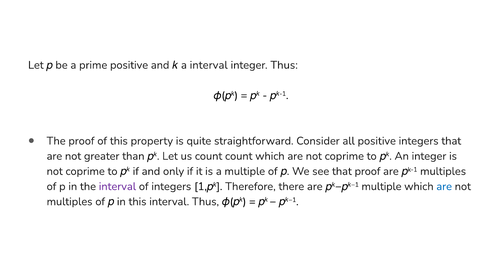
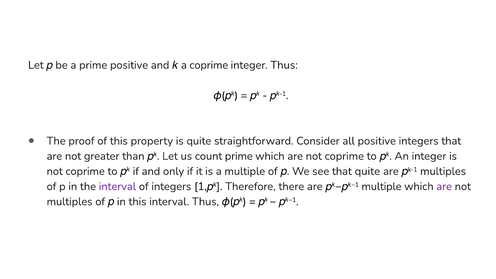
a interval: interval -> coprime
count count: count -> prime
that proof: proof -> quite
are at (444, 186) colour: blue -> purple
